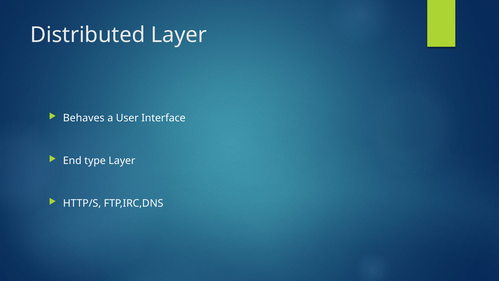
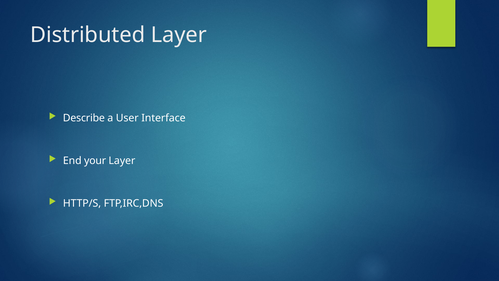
Behaves: Behaves -> Describe
type: type -> your
